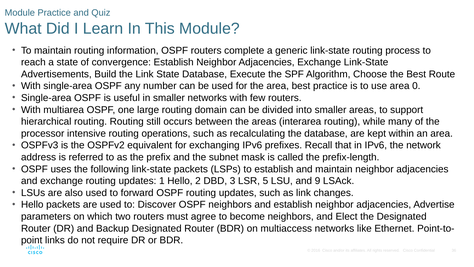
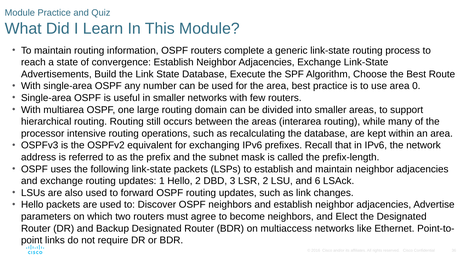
LSR 5: 5 -> 2
9: 9 -> 6
